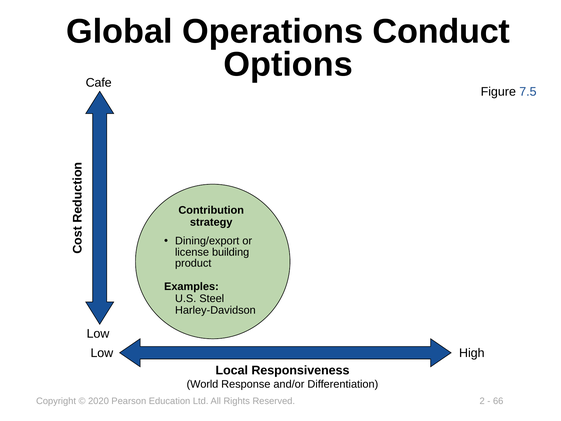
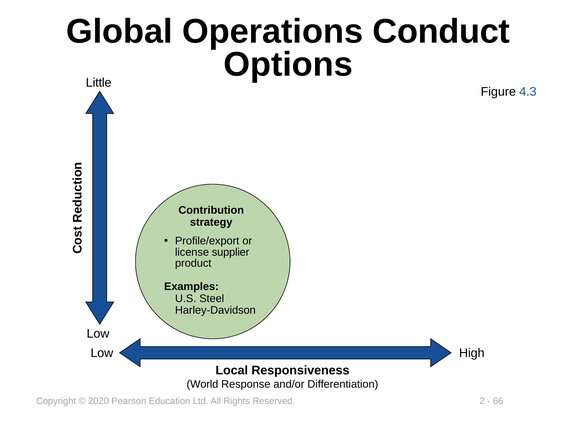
Cafe: Cafe -> Little
7.5: 7.5 -> 4.3
Dining/export: Dining/export -> Profile/export
building: building -> supplier
